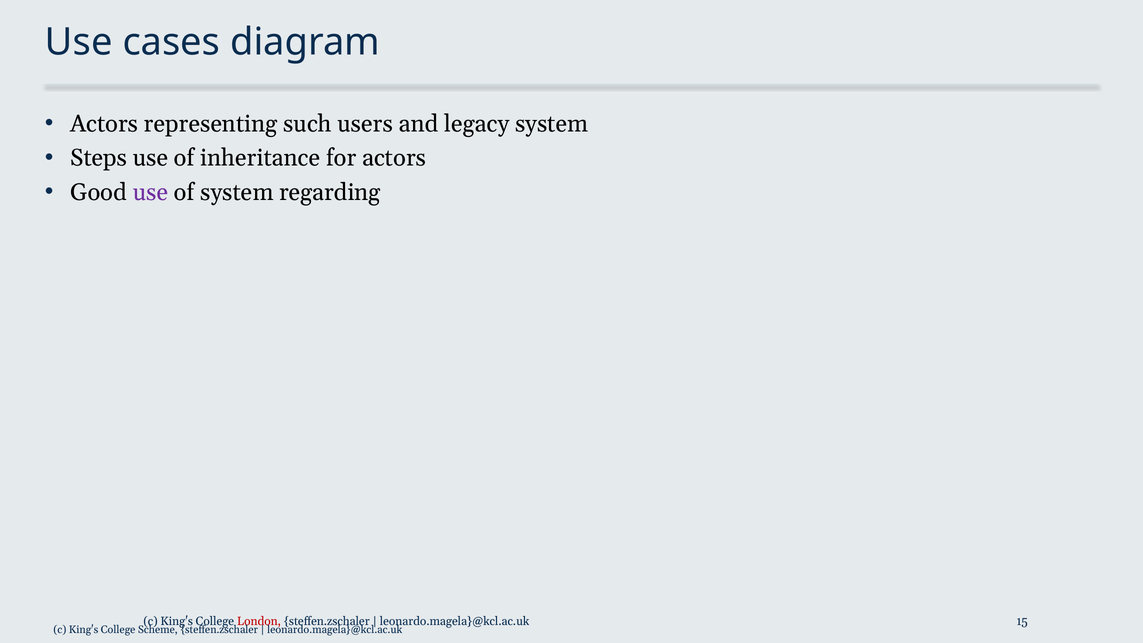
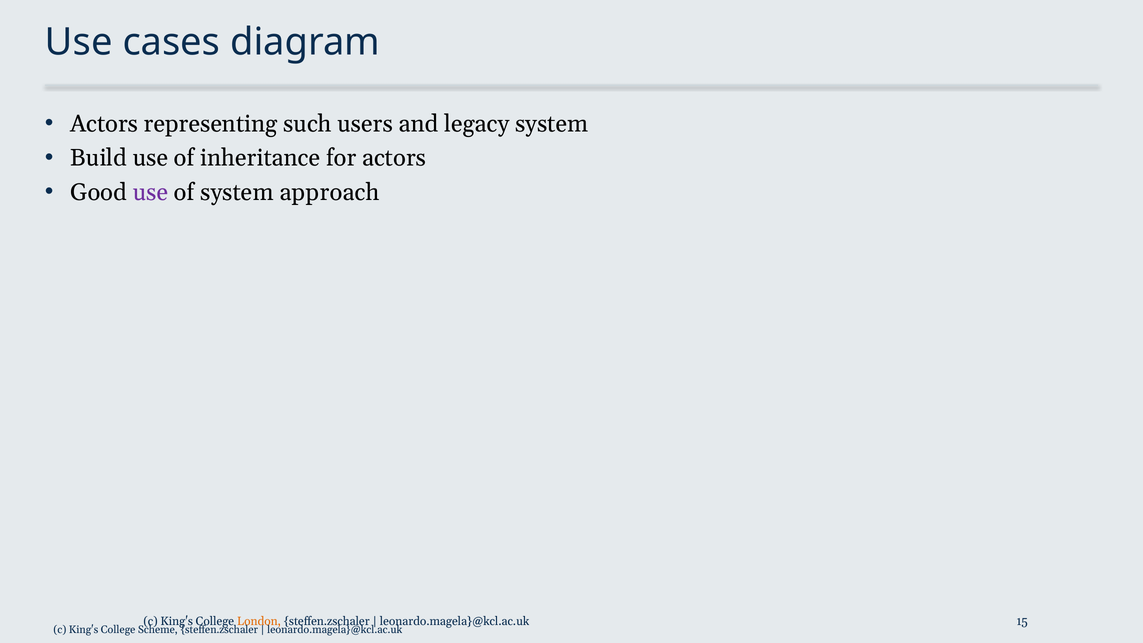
Steps: Steps -> Build
regarding: regarding -> approach
London colour: red -> orange
